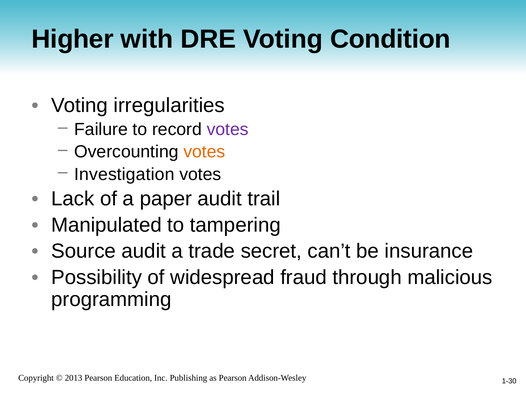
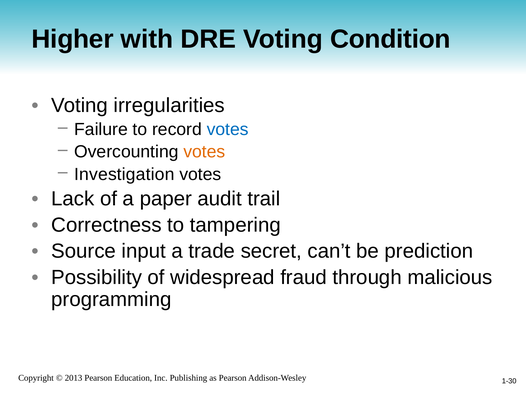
votes at (228, 130) colour: purple -> blue
Manipulated: Manipulated -> Correctness
Source audit: audit -> input
insurance: insurance -> prediction
